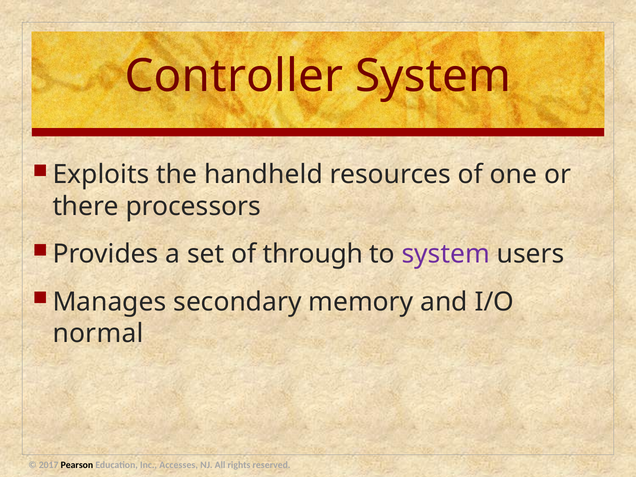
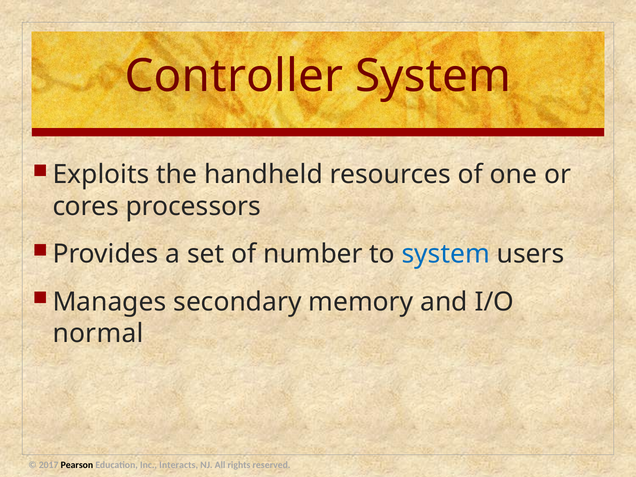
there: there -> cores
through: through -> number
system at (446, 254) colour: purple -> blue
Accesses: Accesses -> Interacts
